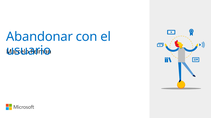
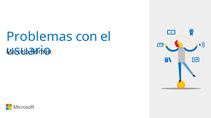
Abandonar: Abandonar -> Problemas
